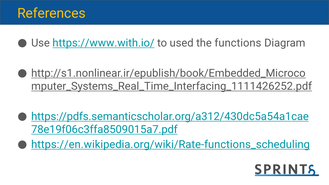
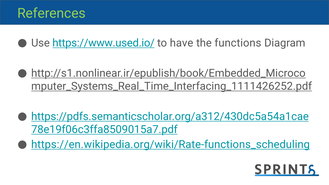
References colour: yellow -> light green
https://www.with.io/: https://www.with.io/ -> https://www.used.io/
used: used -> have
